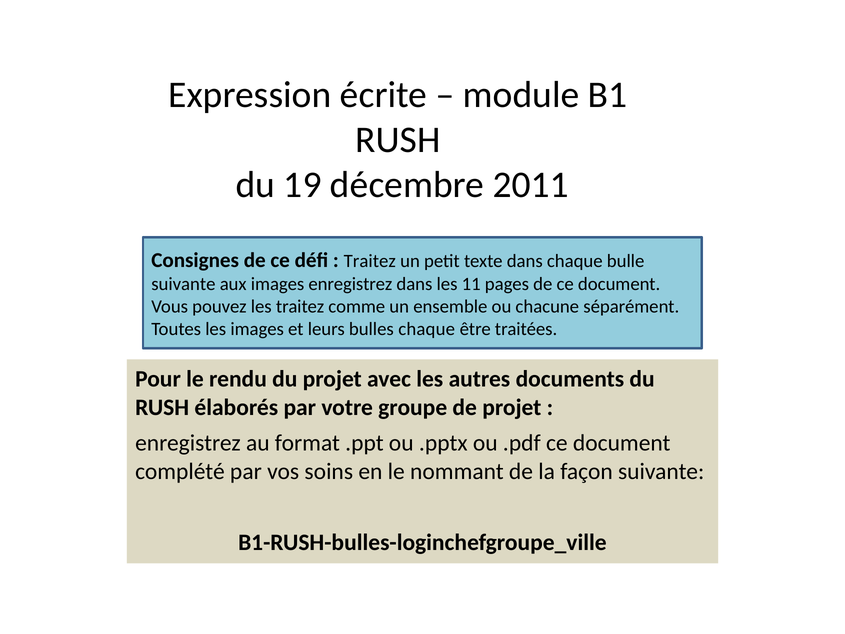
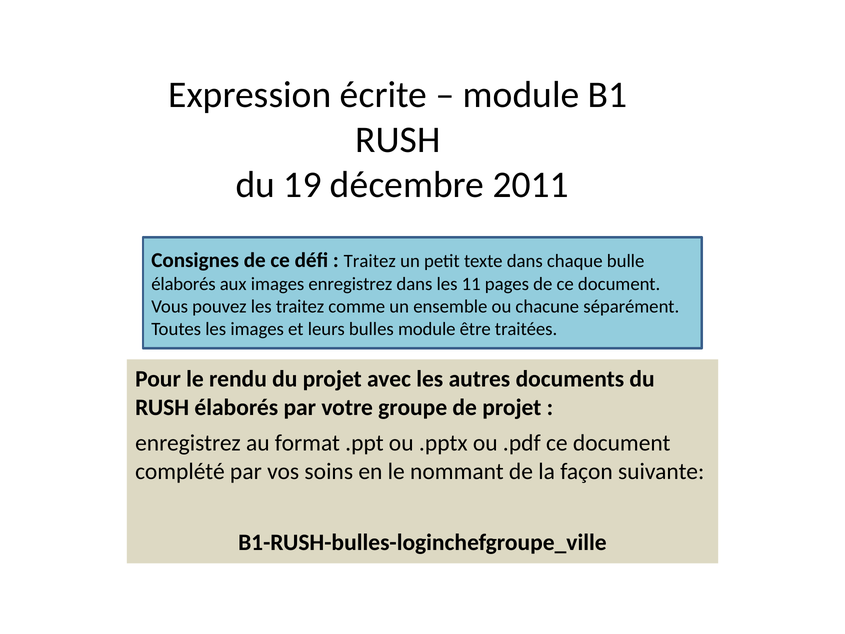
suivante at (183, 284): suivante -> élaborés
bulles chaque: chaque -> module
